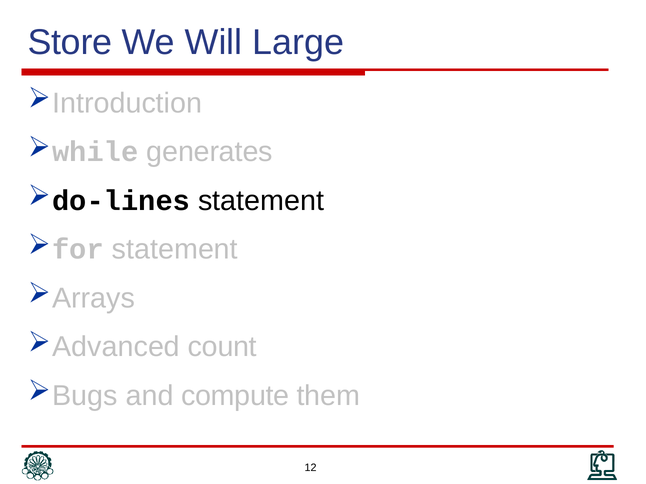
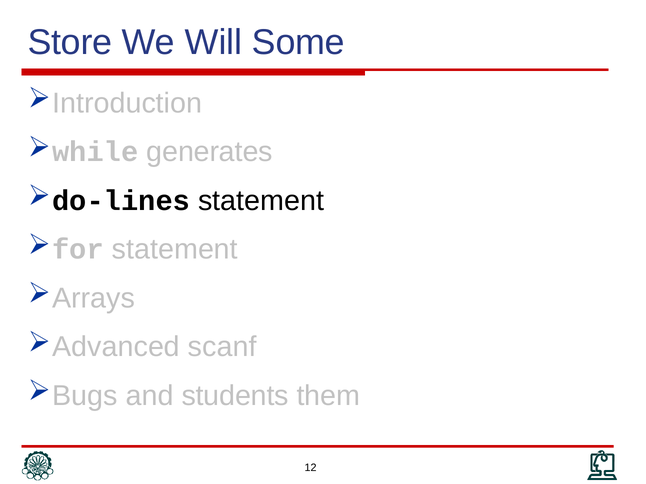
Large: Large -> Some
count: count -> scanf
compute: compute -> students
